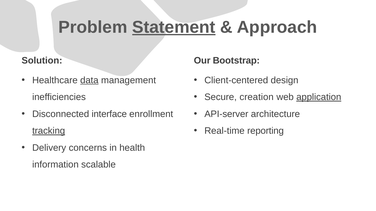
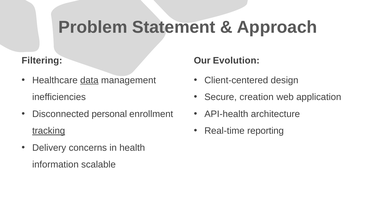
Statement underline: present -> none
Solution: Solution -> Filtering
Bootstrap: Bootstrap -> Evolution
application underline: present -> none
interface: interface -> personal
API-server: API-server -> API-health
